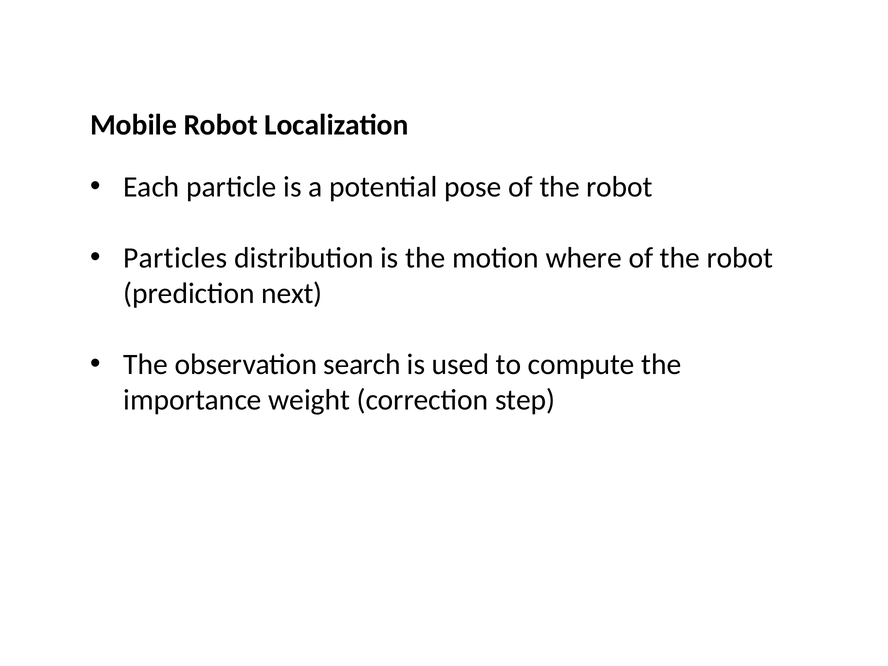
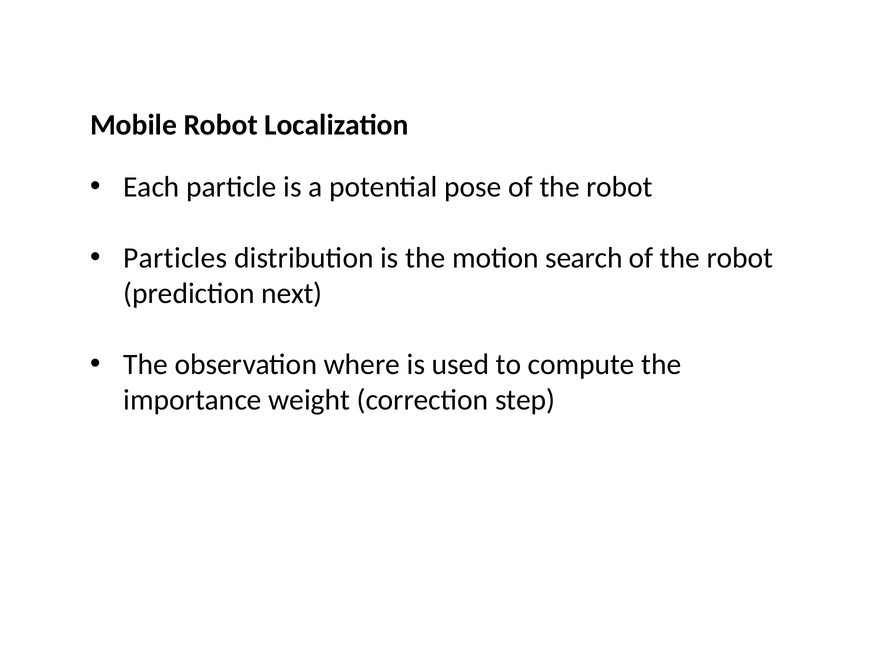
where: where -> search
search: search -> where
